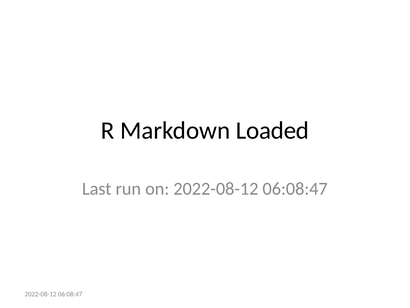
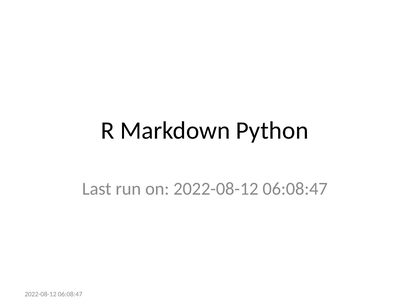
Loaded: Loaded -> Python
